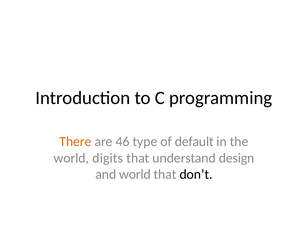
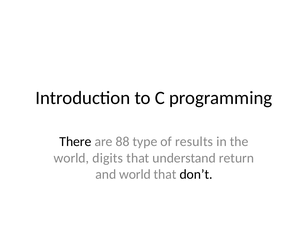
There colour: orange -> black
46: 46 -> 88
default: default -> results
design: design -> return
